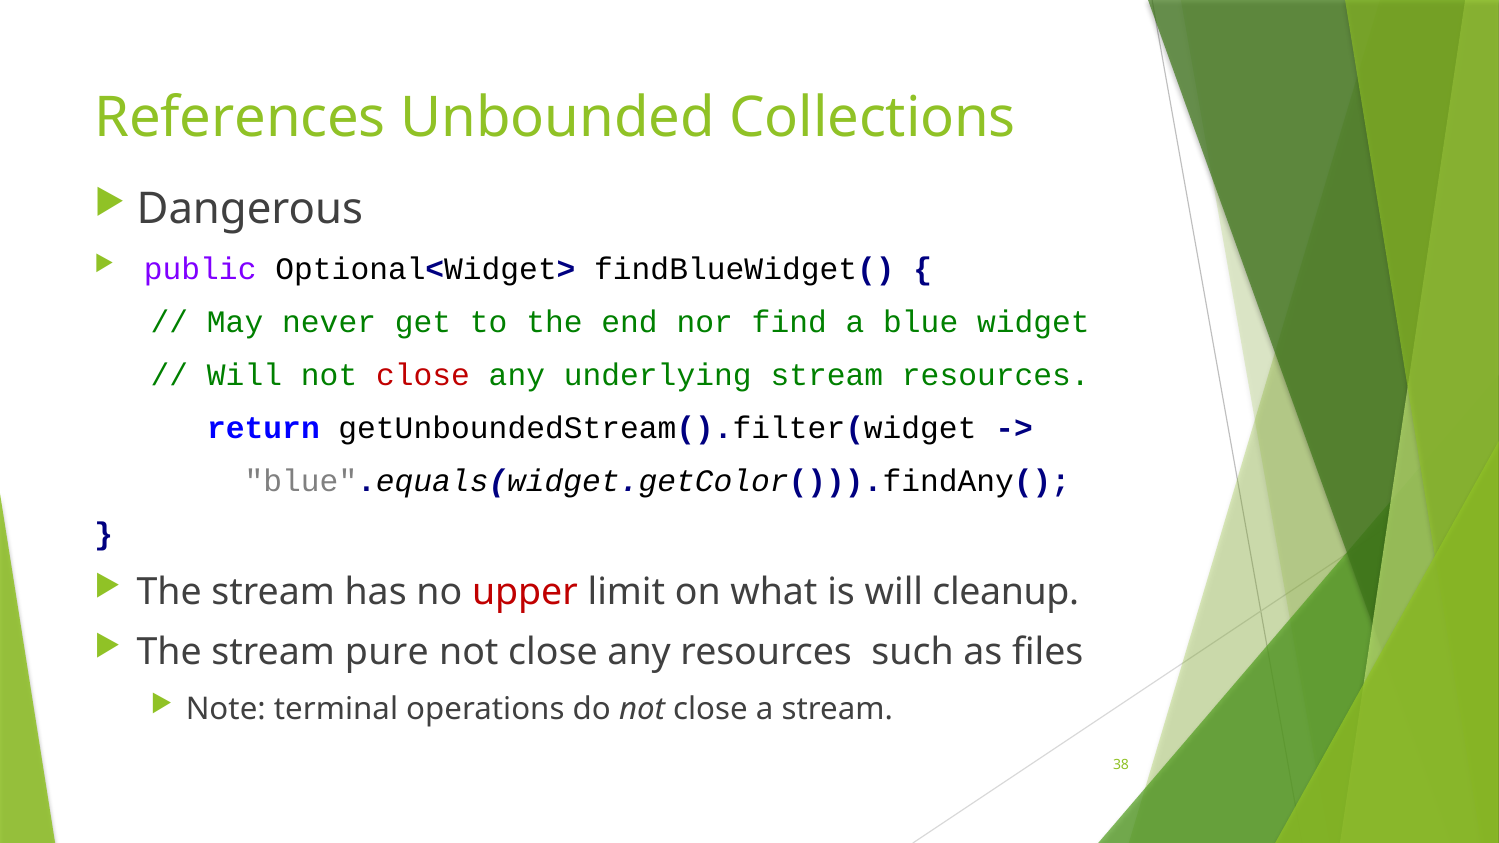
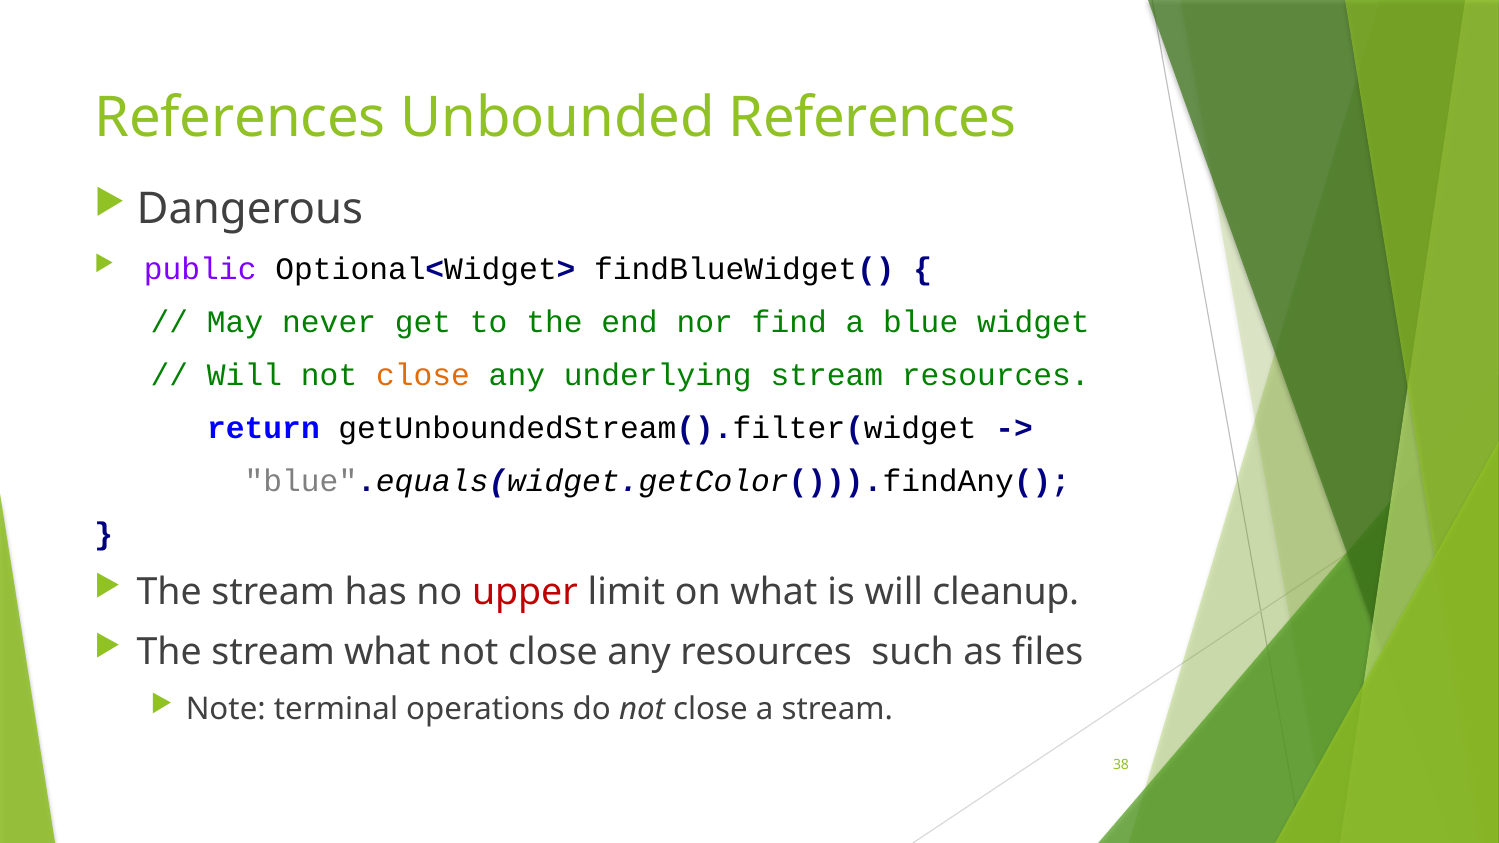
Unbounded Collections: Collections -> References
close at (423, 375) colour: red -> orange
stream pure: pure -> what
